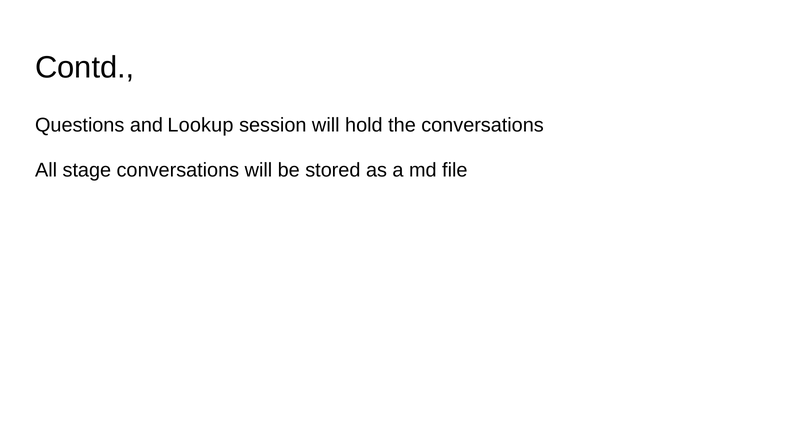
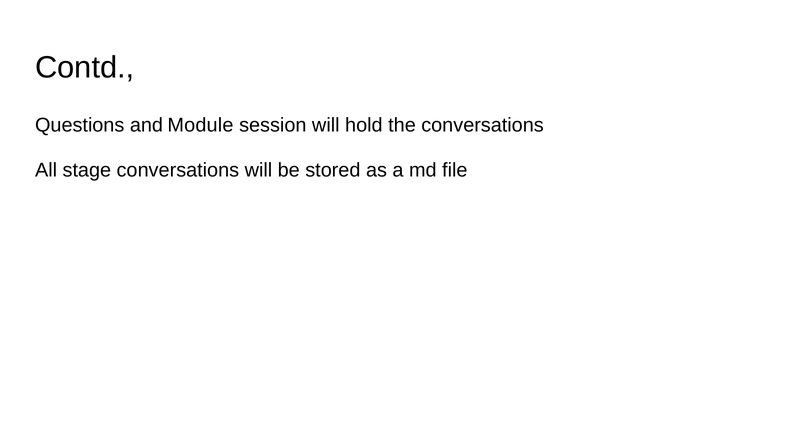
Lookup: Lookup -> Module
